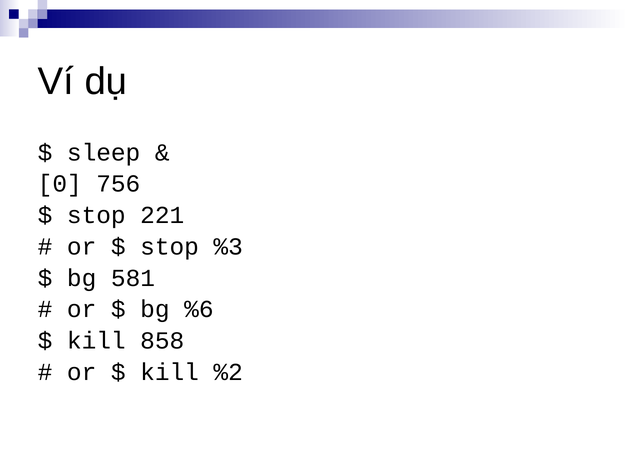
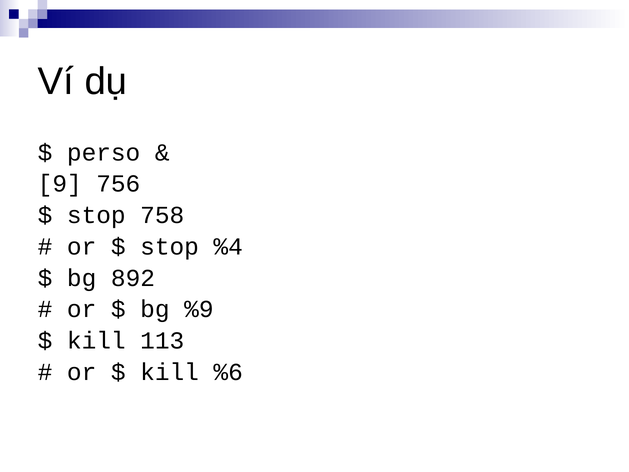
sleep: sleep -> perso
0: 0 -> 9
221: 221 -> 758
%3: %3 -> %4
581: 581 -> 892
%6: %6 -> %9
858: 858 -> 113
%2: %2 -> %6
